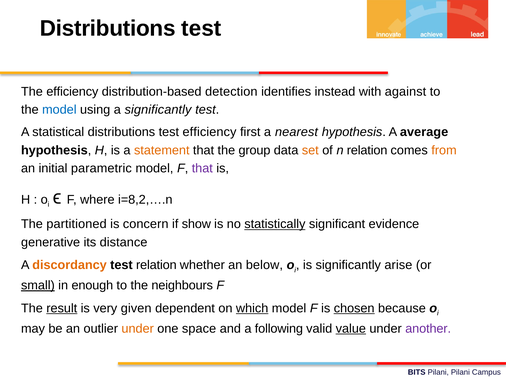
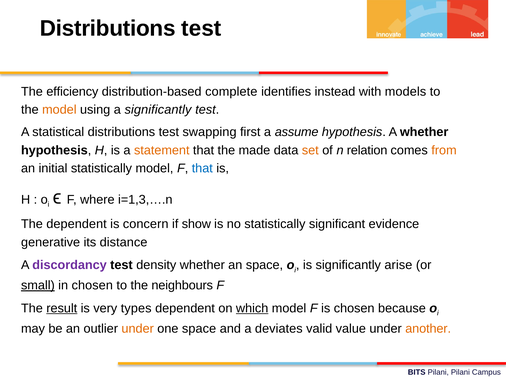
detection: detection -> complete
against: against -> models
model at (59, 110) colour: blue -> orange
test efficiency: efficiency -> swapping
nearest: nearest -> assume
A average: average -> whether
group: group -> made
initial parametric: parametric -> statistically
that at (202, 169) colour: purple -> blue
i=8,2,….n: i=8,2,….n -> i=1,3,….n
The partitioned: partitioned -> dependent
statistically at (275, 224) underline: present -> none
discordancy colour: orange -> purple
test relation: relation -> density
an below: below -> space
in enough: enough -> chosen
given: given -> types
chosen at (354, 309) underline: present -> none
following: following -> deviates
value underline: present -> none
another colour: purple -> orange
